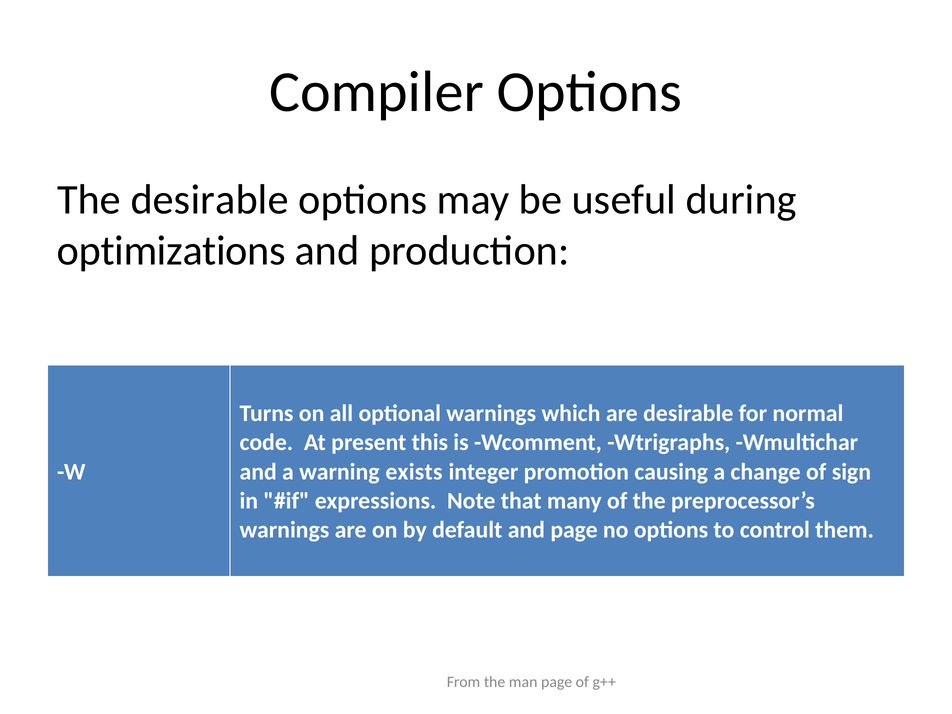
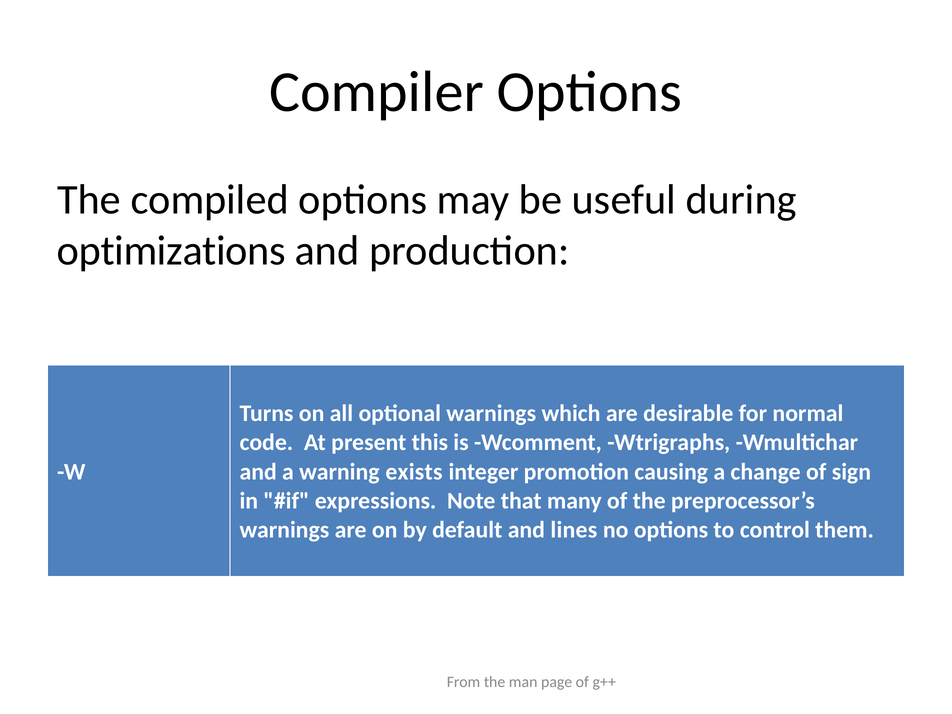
The desirable: desirable -> compiled
and page: page -> lines
